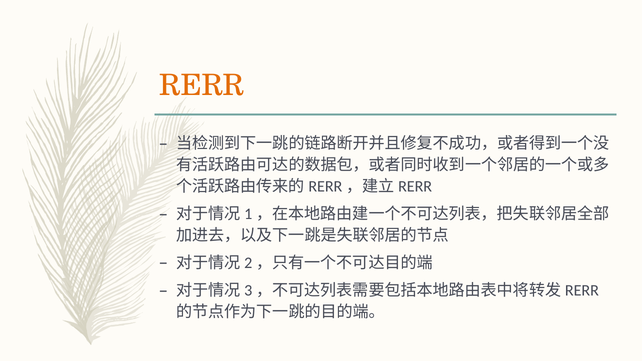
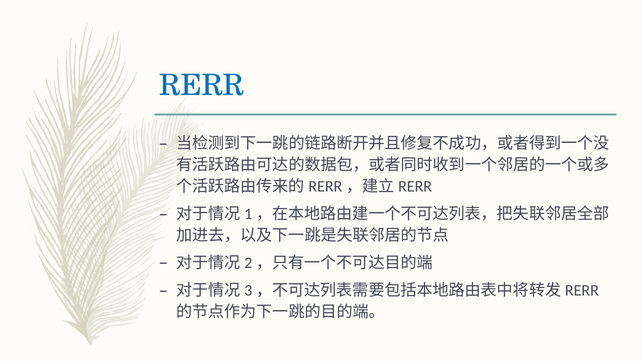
RERR colour: orange -> blue
